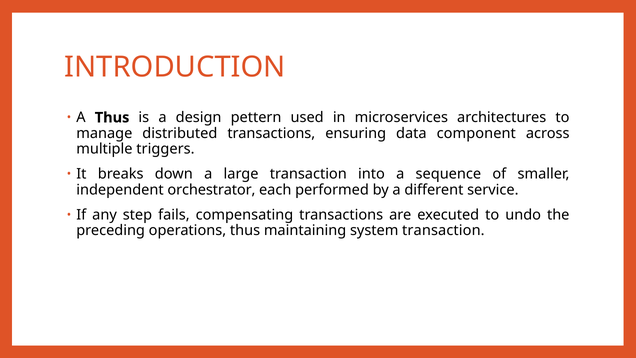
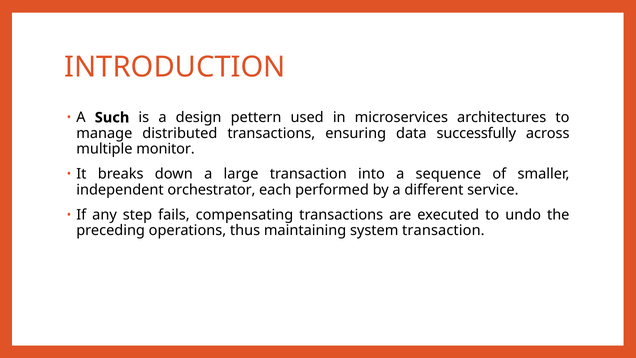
A Thus: Thus -> Such
component: component -> successfully
triggers: triggers -> monitor
